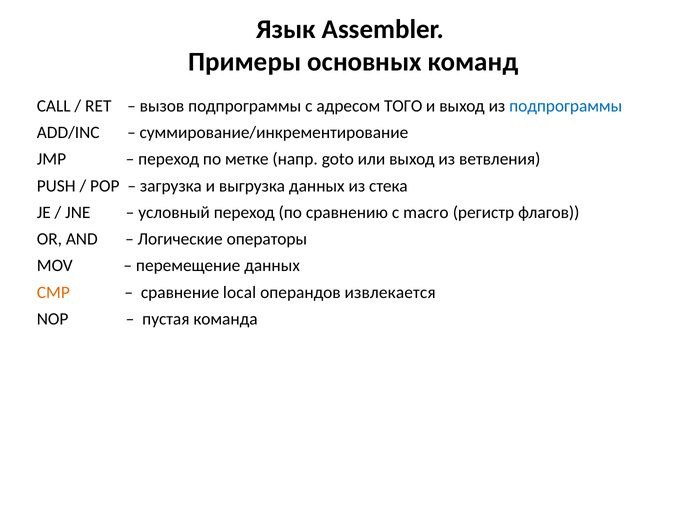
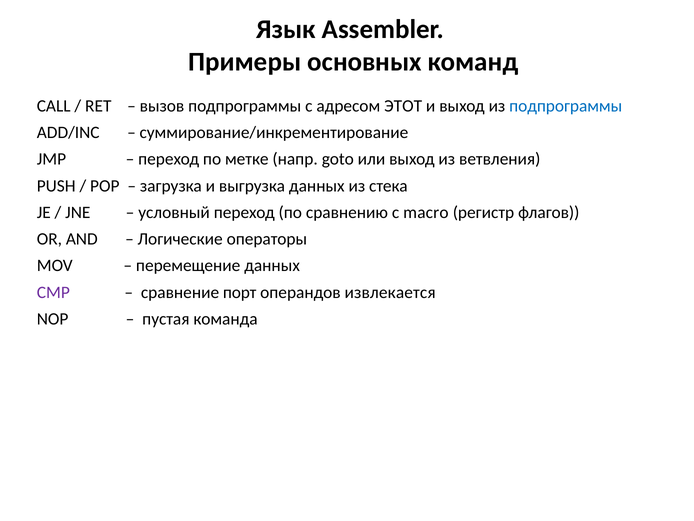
ТОГО: ТОГО -> ЭТОТ
CMP colour: orange -> purple
local: local -> порт
